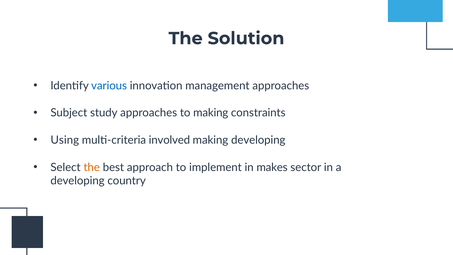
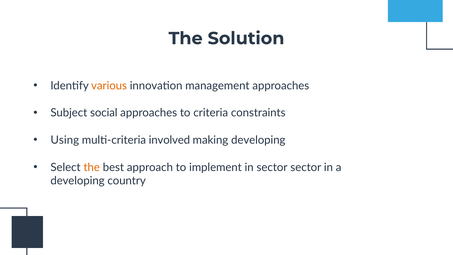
various colour: blue -> orange
study: study -> social
to making: making -> criteria
in makes: makes -> sector
